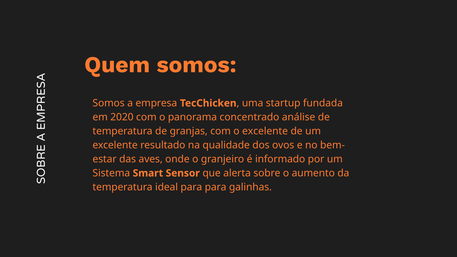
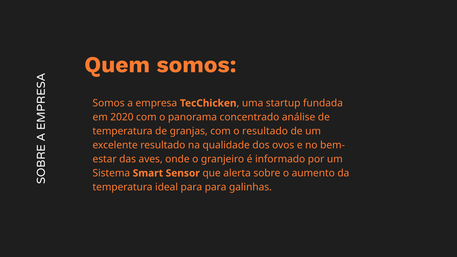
o excelente: excelente -> resultado
